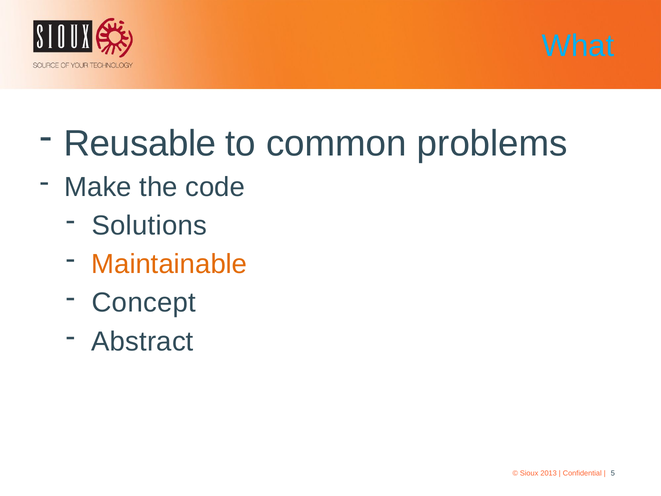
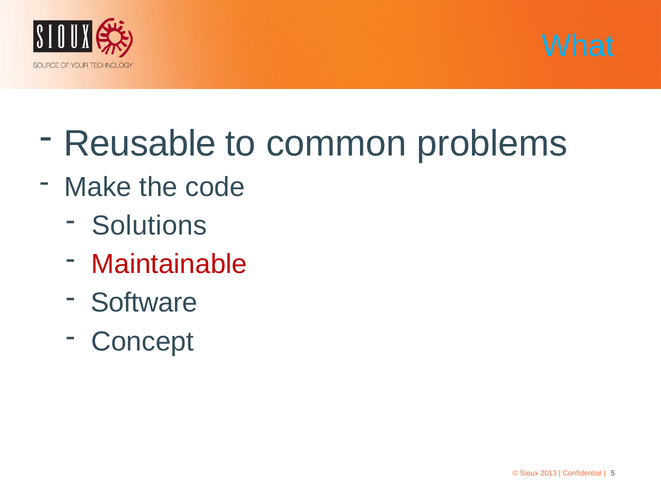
Maintainable colour: orange -> red
Concept: Concept -> Software
Abstract: Abstract -> Concept
